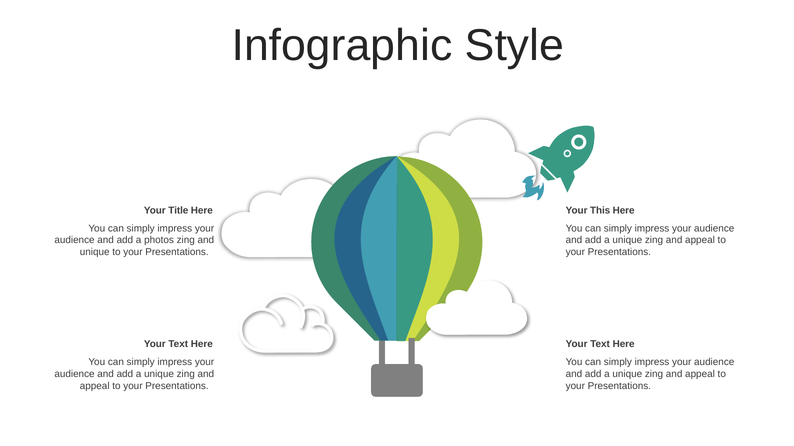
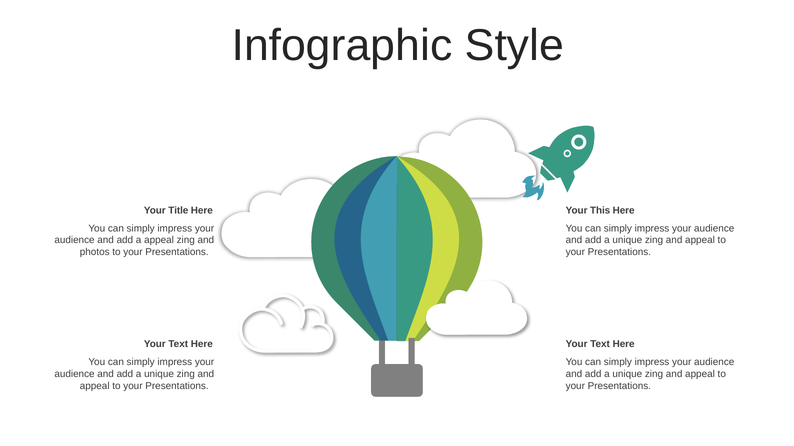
a photos: photos -> appeal
unique at (95, 252): unique -> photos
